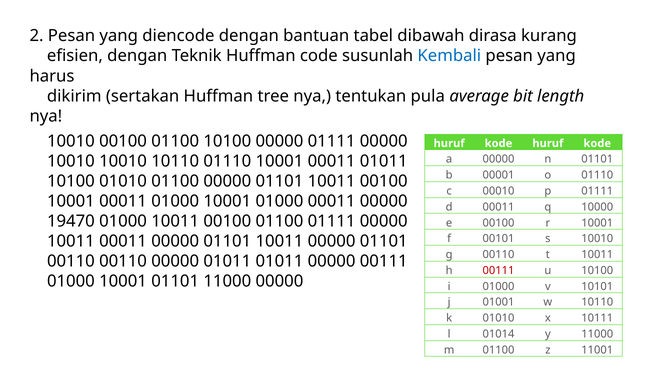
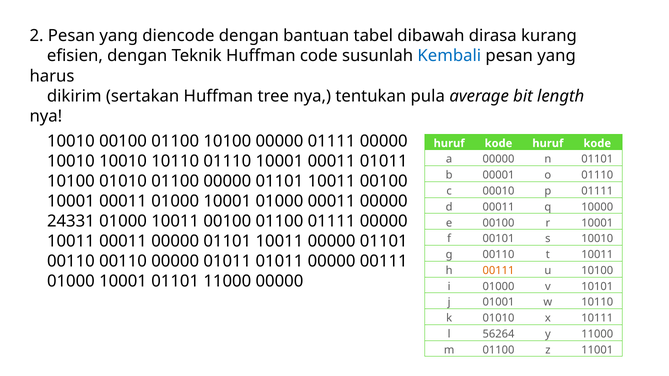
19470: 19470 -> 24331
00111 at (498, 271) colour: red -> orange
01014: 01014 -> 56264
